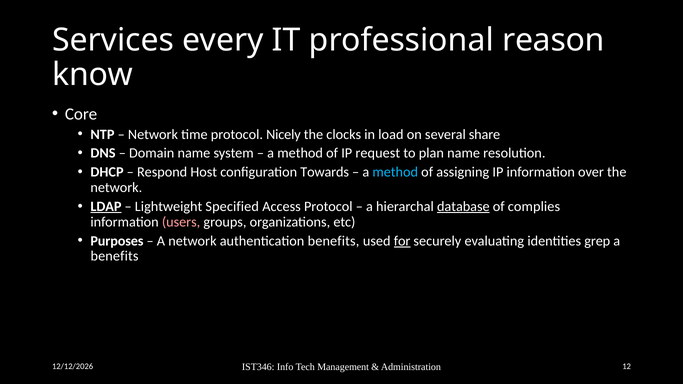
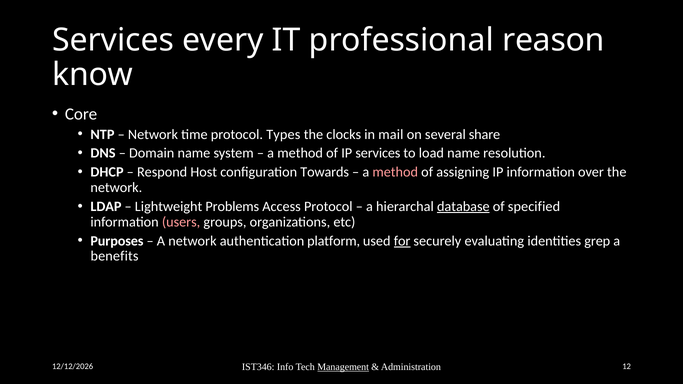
Nicely: Nicely -> Types
load: load -> mail
IP request: request -> services
plan: plan -> load
method at (395, 172) colour: light blue -> pink
LDAP underline: present -> none
Specified: Specified -> Problems
complies: complies -> specified
authentication benefits: benefits -> platform
Management underline: none -> present
